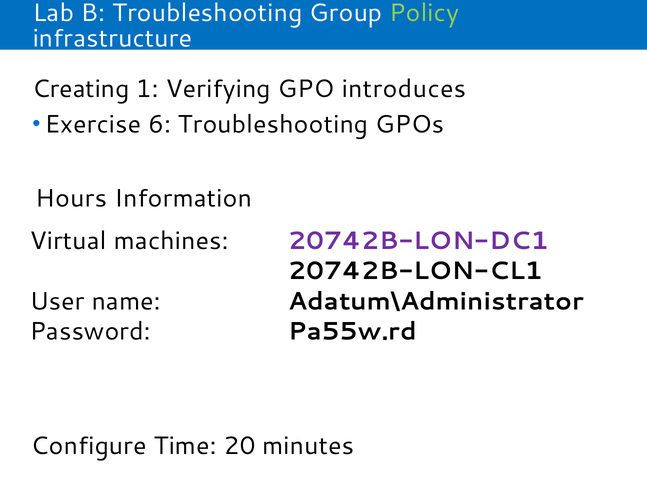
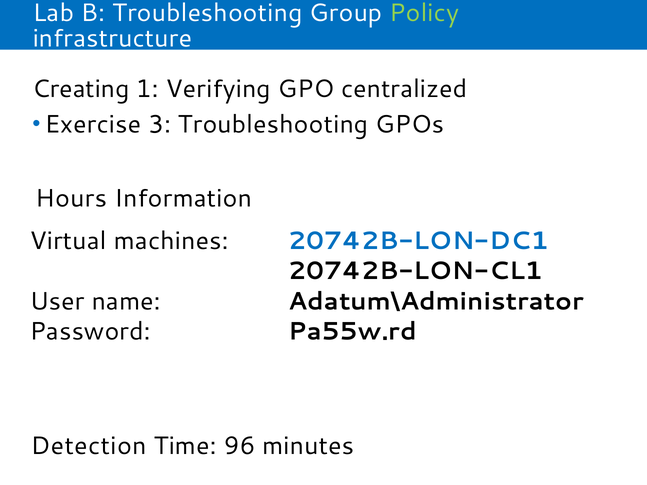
introduces: introduces -> centralized
6: 6 -> 3
20742B-LON-DC1 colour: purple -> blue
Configure: Configure -> Detection
20: 20 -> 96
